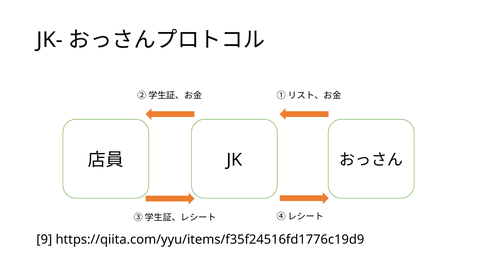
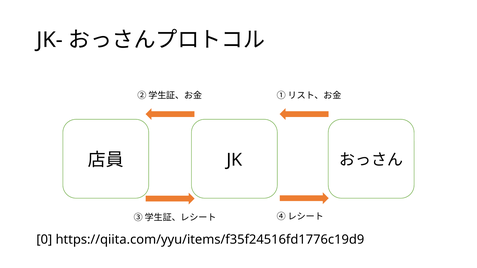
9: 9 -> 0
